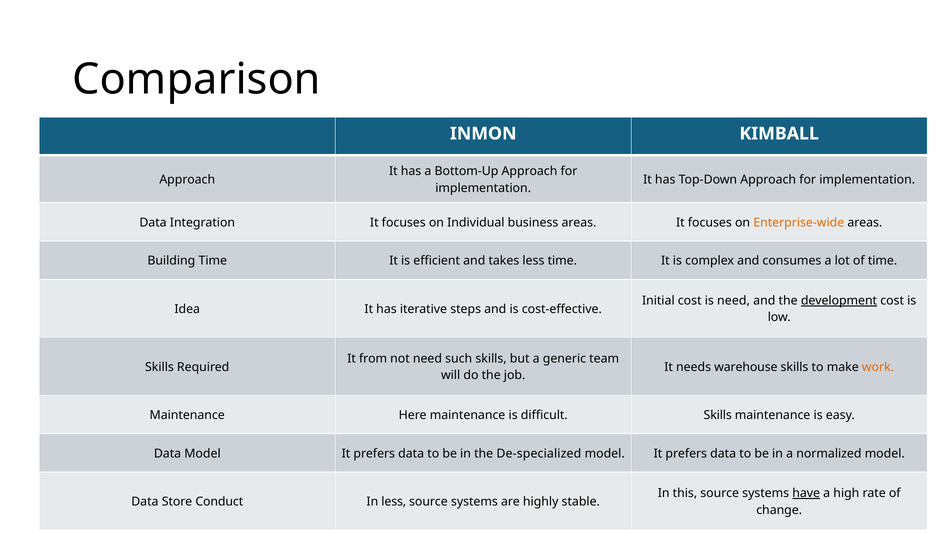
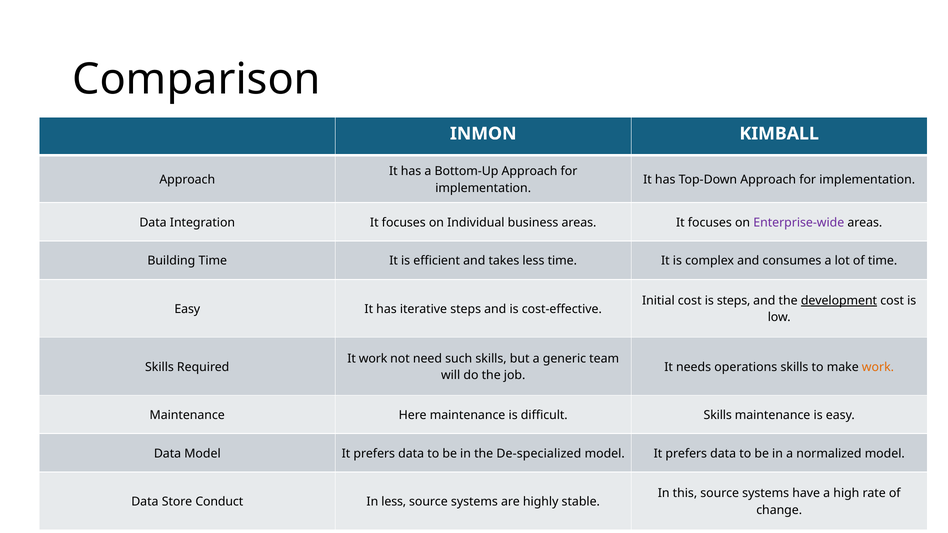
Enterprise-wide colour: orange -> purple
is need: need -> steps
Idea at (187, 309): Idea -> Easy
It from: from -> work
warehouse: warehouse -> operations
have underline: present -> none
